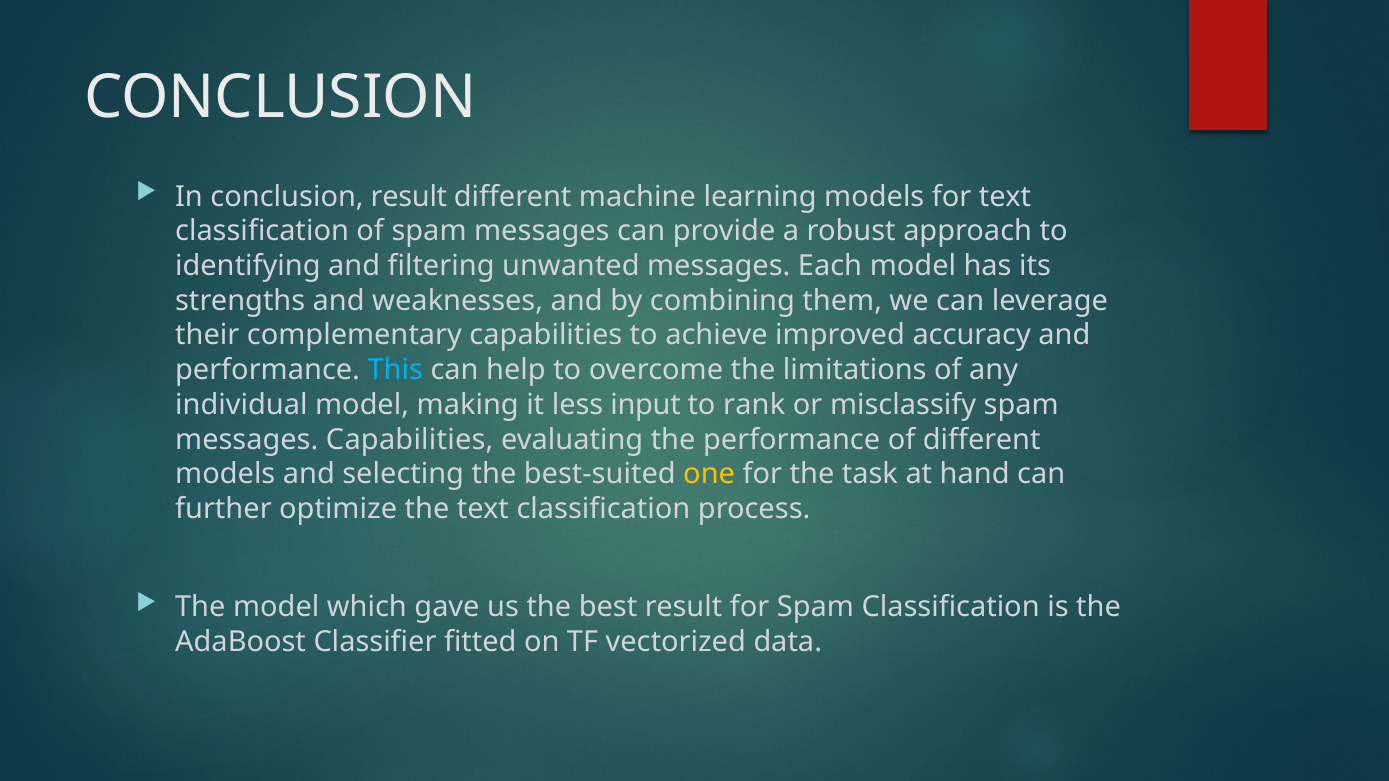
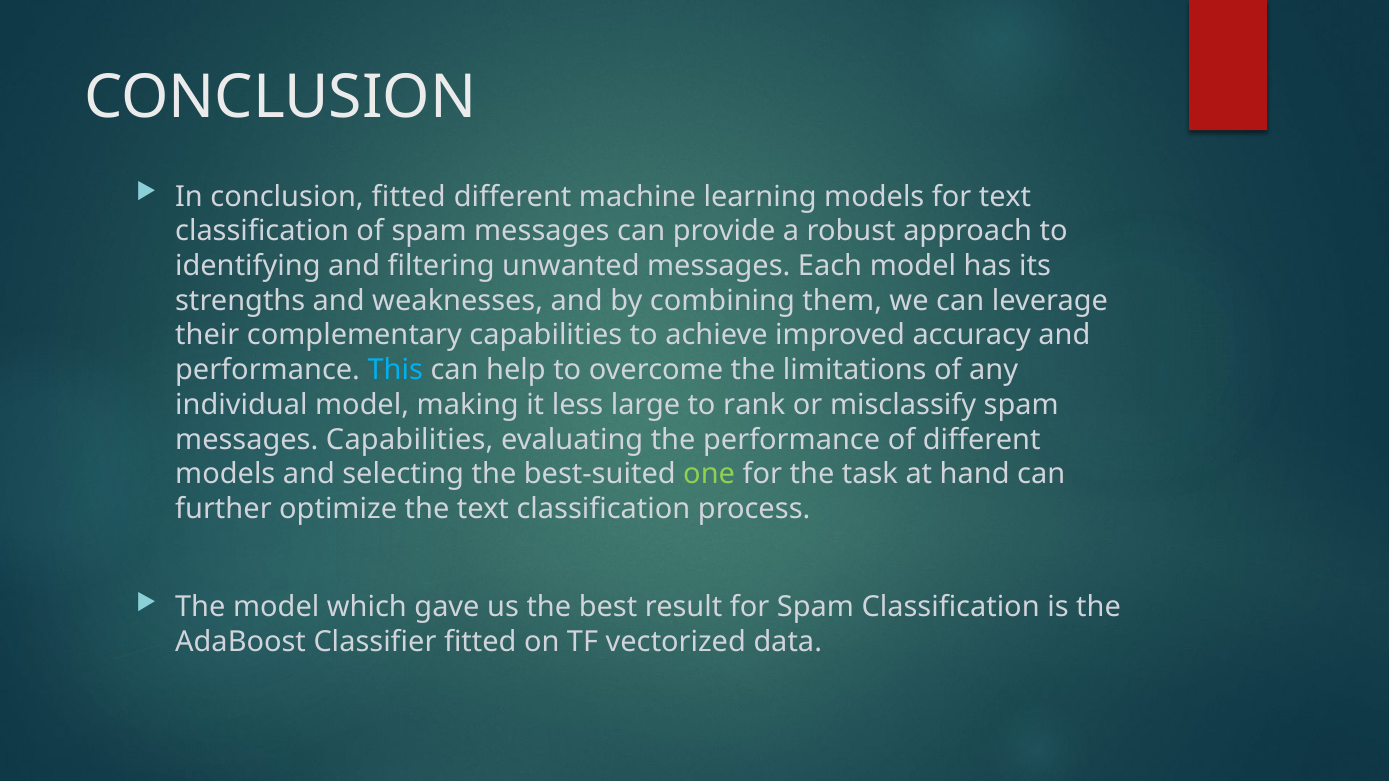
conclusion result: result -> fitted
input: input -> large
one colour: yellow -> light green
